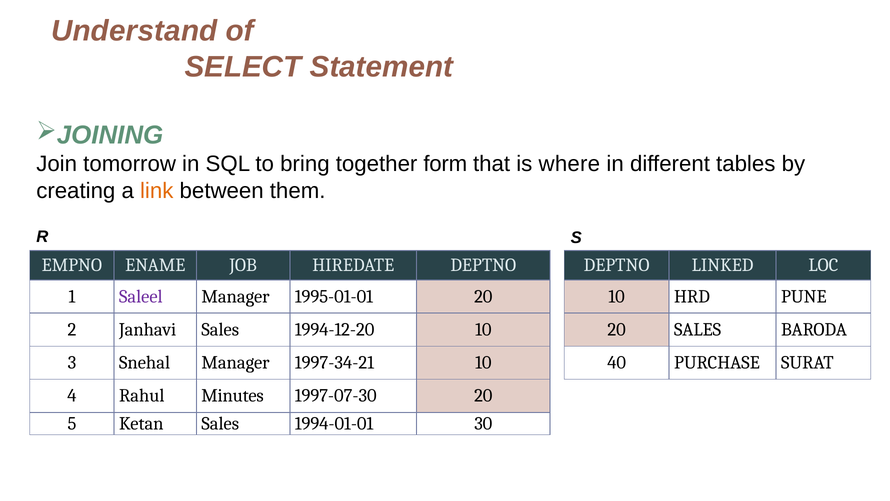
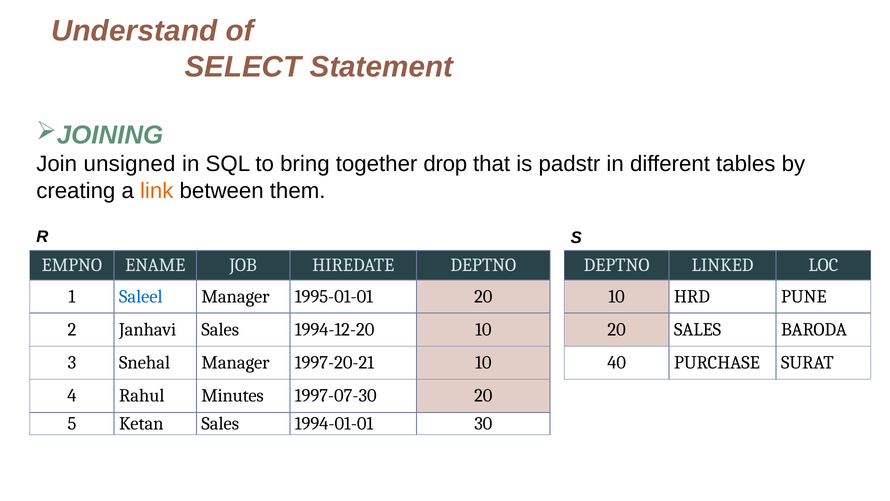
tomorrow: tomorrow -> unsigned
form: form -> drop
where: where -> padstr
Saleel colour: purple -> blue
1997-34-21: 1997-34-21 -> 1997-20-21
